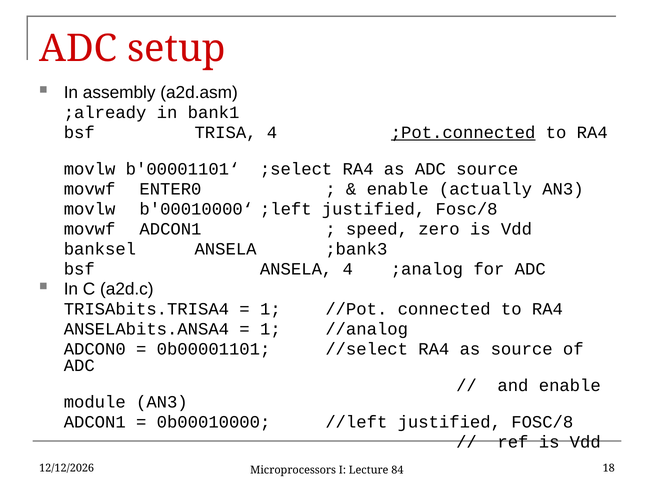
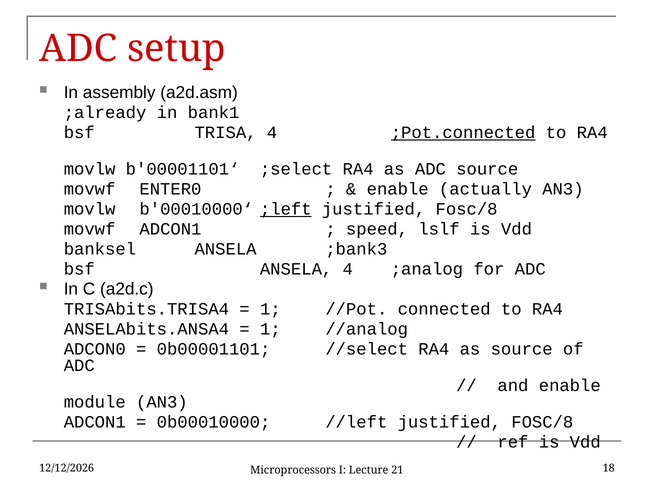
;left underline: none -> present
zero: zero -> lslf
84: 84 -> 21
